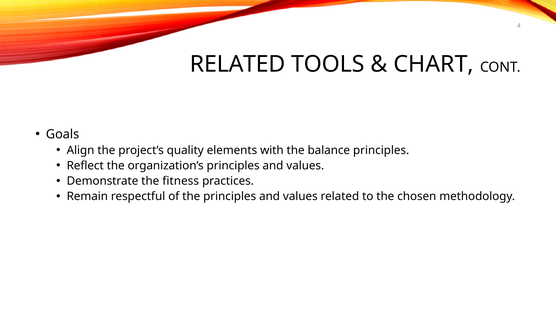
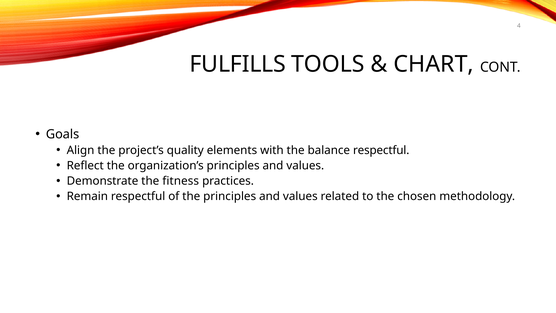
RELATED at (238, 64): RELATED -> FULFILLS
balance principles: principles -> respectful
